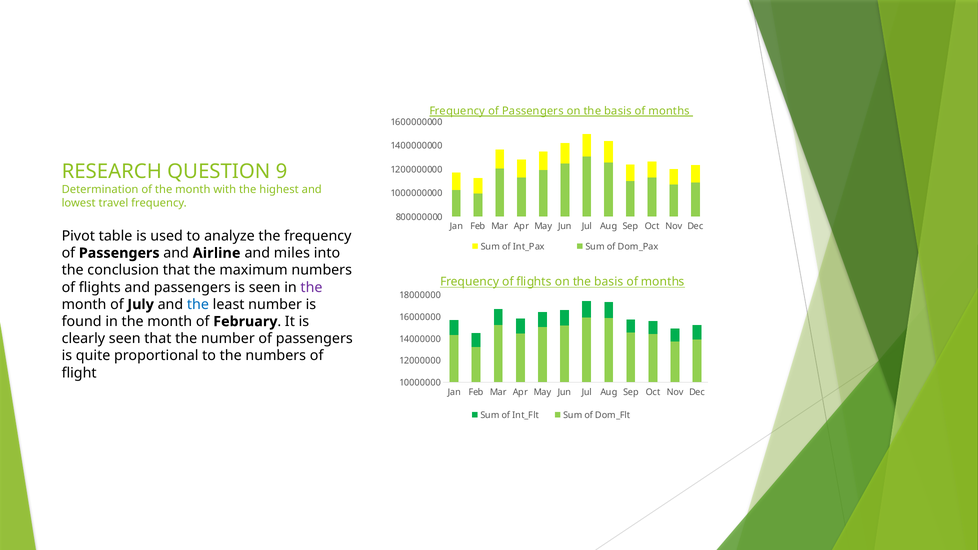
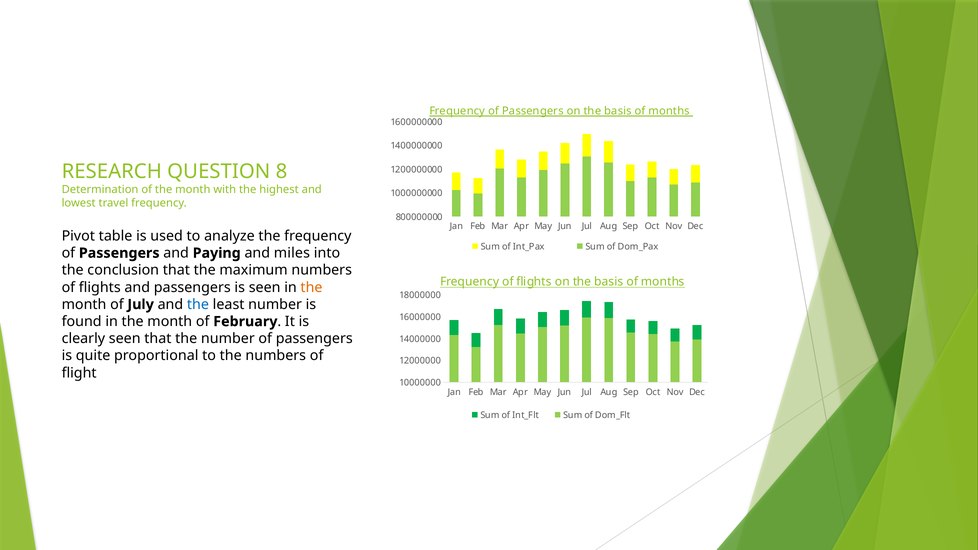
9: 9 -> 8
Airline: Airline -> Paying
the at (311, 287) colour: purple -> orange
